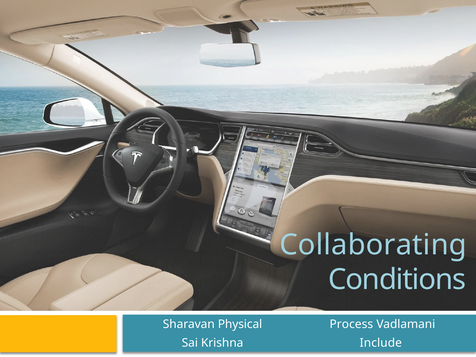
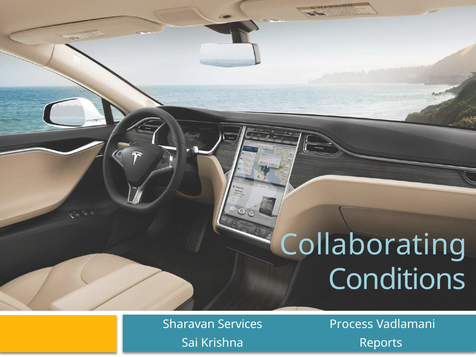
Physical: Physical -> Services
Include: Include -> Reports
